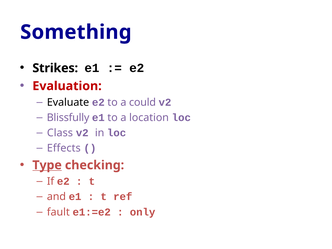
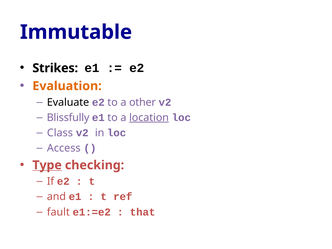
Something: Something -> Immutable
Evaluation colour: red -> orange
could: could -> other
location underline: none -> present
Effects: Effects -> Access
only: only -> that
